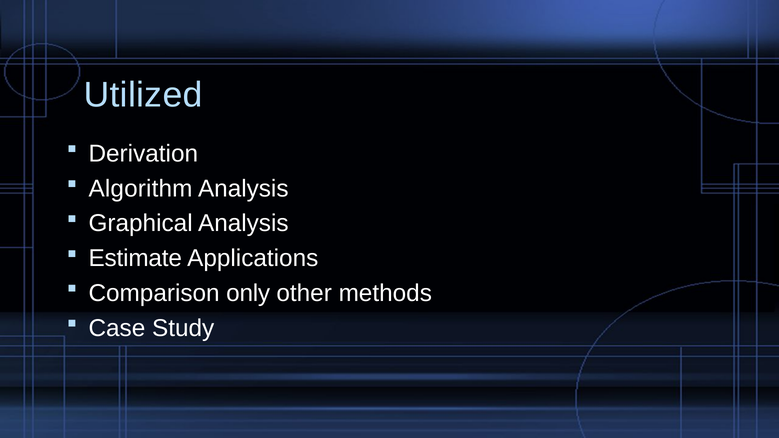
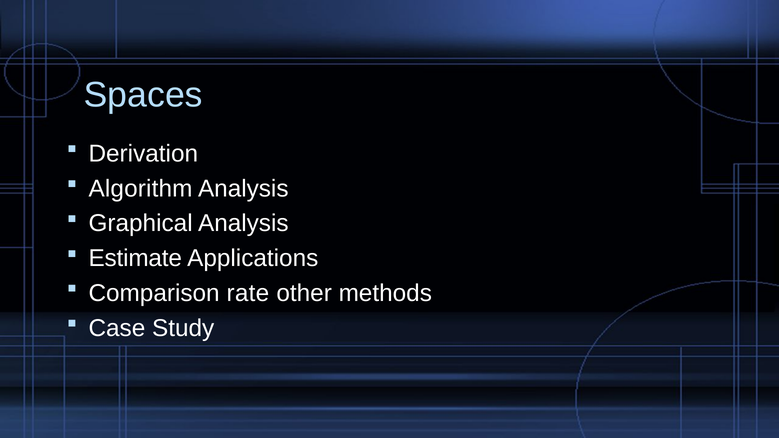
Utilized: Utilized -> Spaces
only: only -> rate
